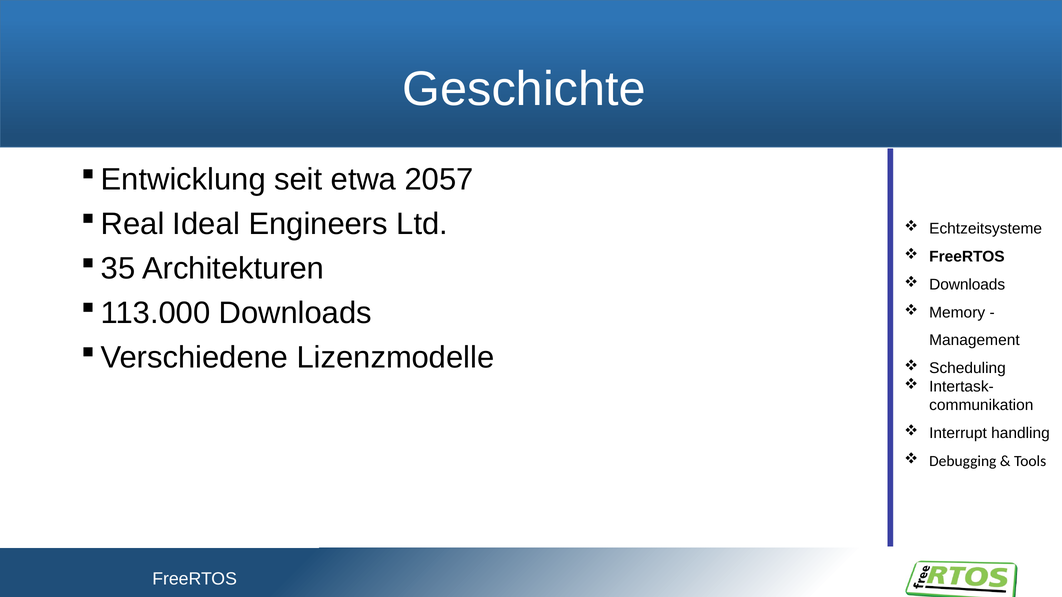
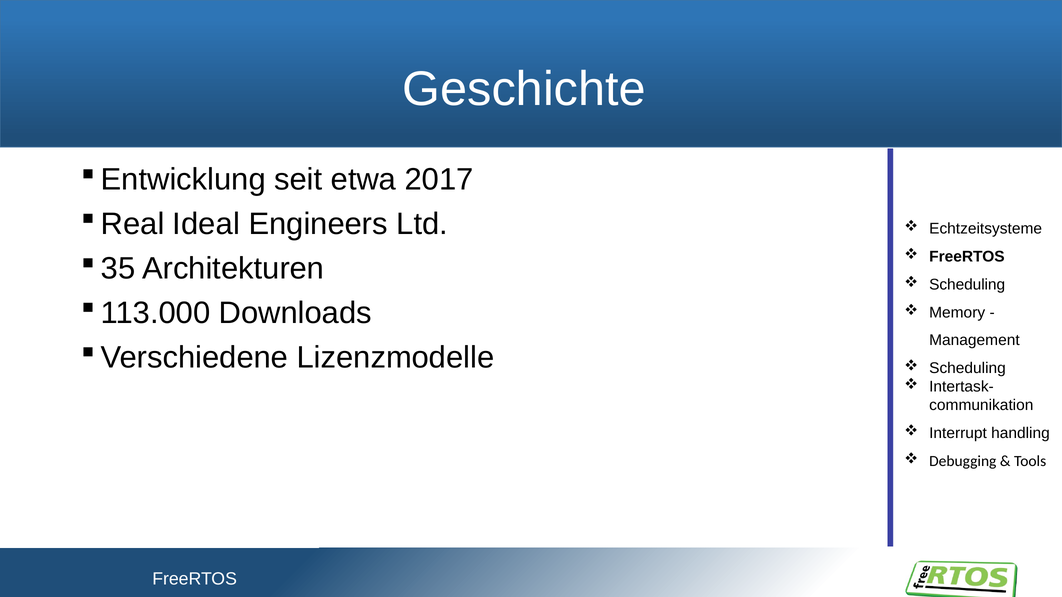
2057: 2057 -> 2017
Downloads at (967, 285): Downloads -> Scheduling
